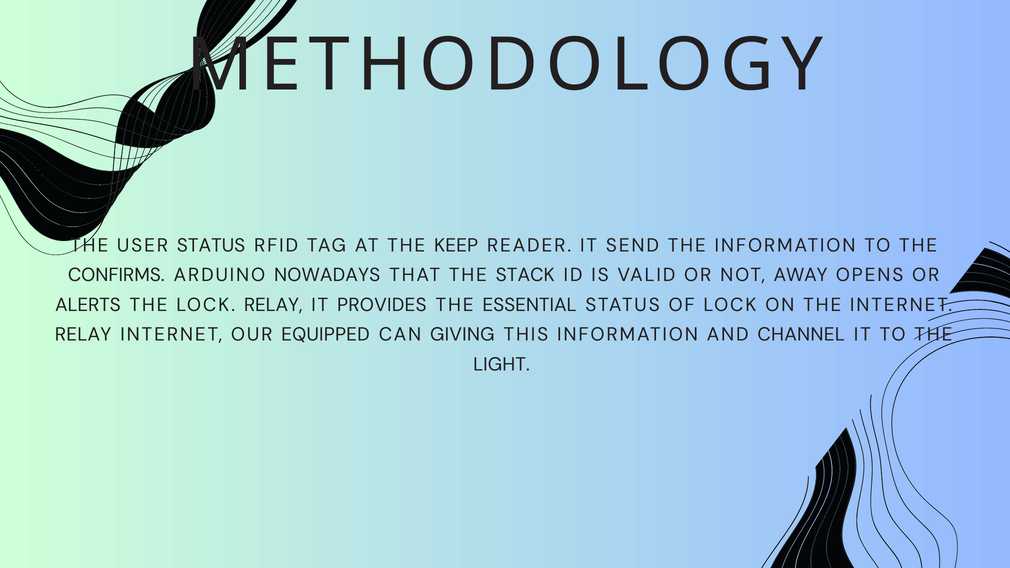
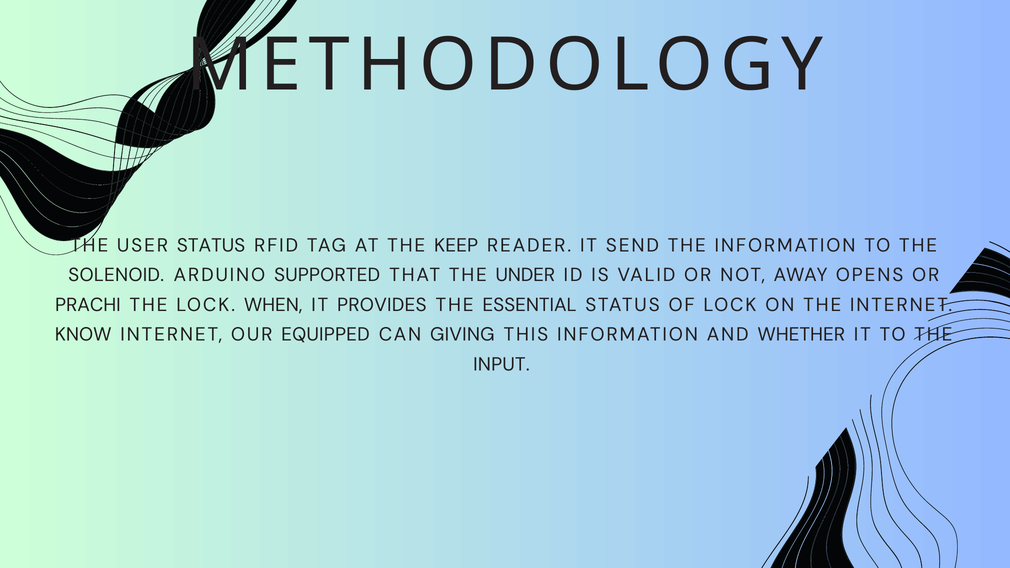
CONFIRMS: CONFIRMS -> SOLENOID
NOWADAYS: NOWADAYS -> SUPPORTED
STACK: STACK -> UNDER
ALERTS: ALERTS -> PRACHI
LOCK RELAY: RELAY -> WHEN
RELAY at (83, 335): RELAY -> KNOW
CHANNEL: CHANNEL -> WHETHER
LIGHT: LIGHT -> INPUT
